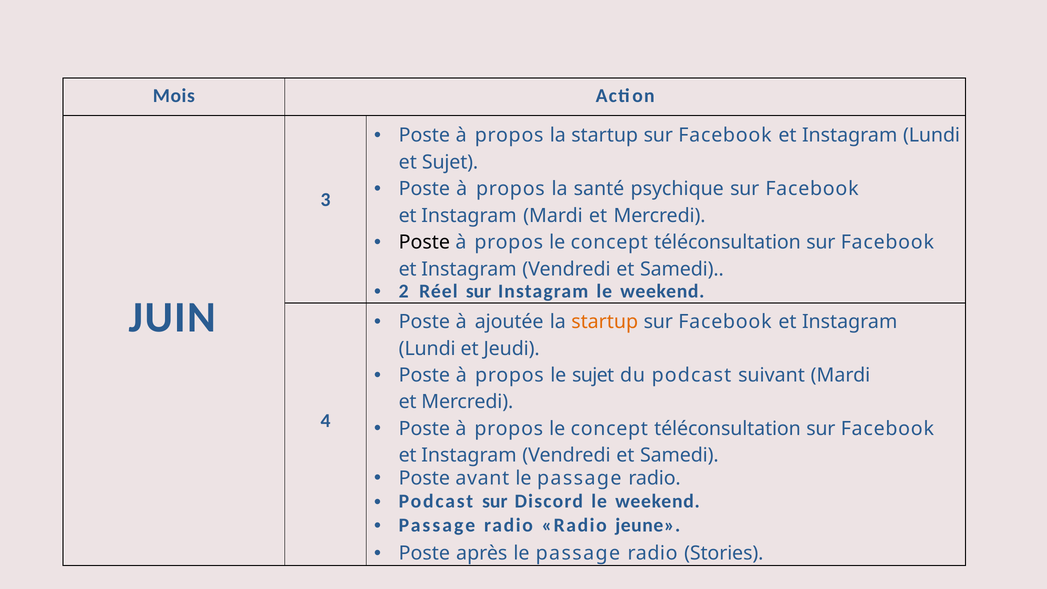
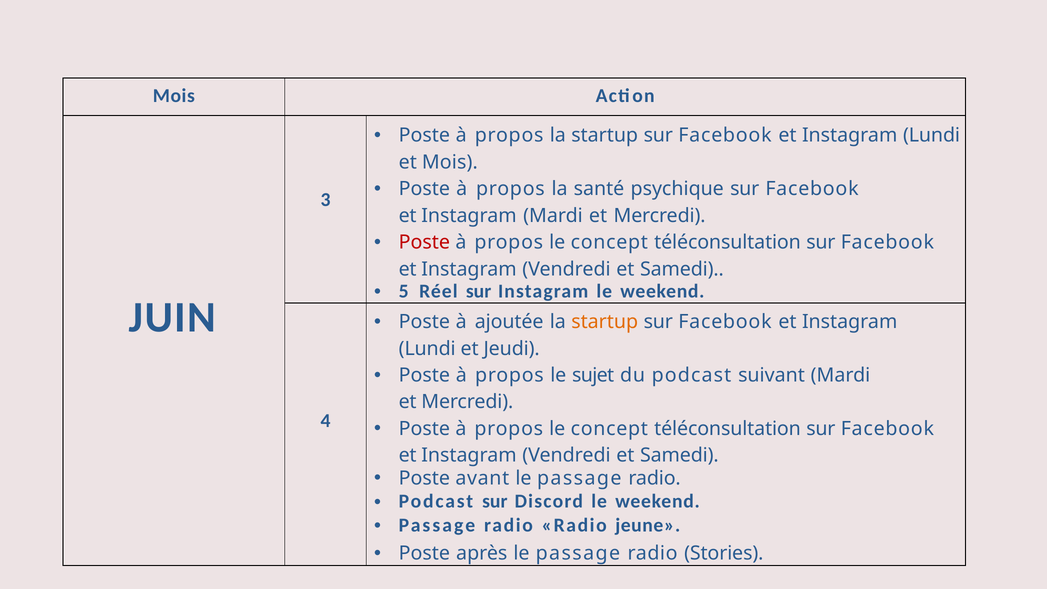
et Sujet: Sujet -> Mois
Poste at (424, 242) colour: black -> red
2: 2 -> 5
